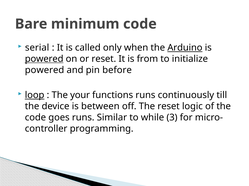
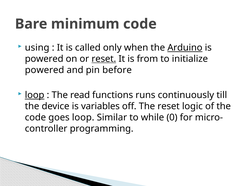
serial: serial -> using
powered at (44, 59) underline: present -> none
reset at (104, 59) underline: none -> present
your: your -> read
between: between -> variables
goes runs: runs -> loop
3: 3 -> 0
